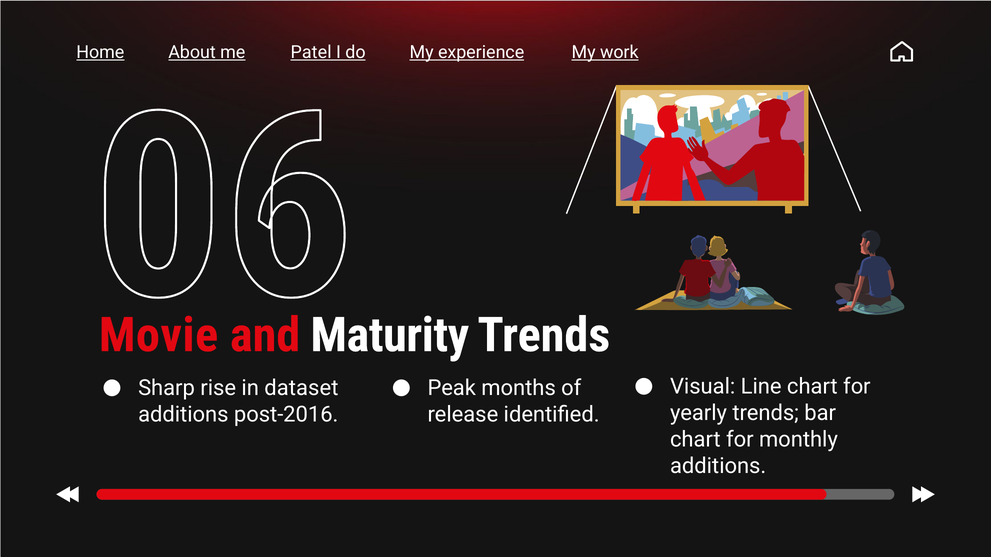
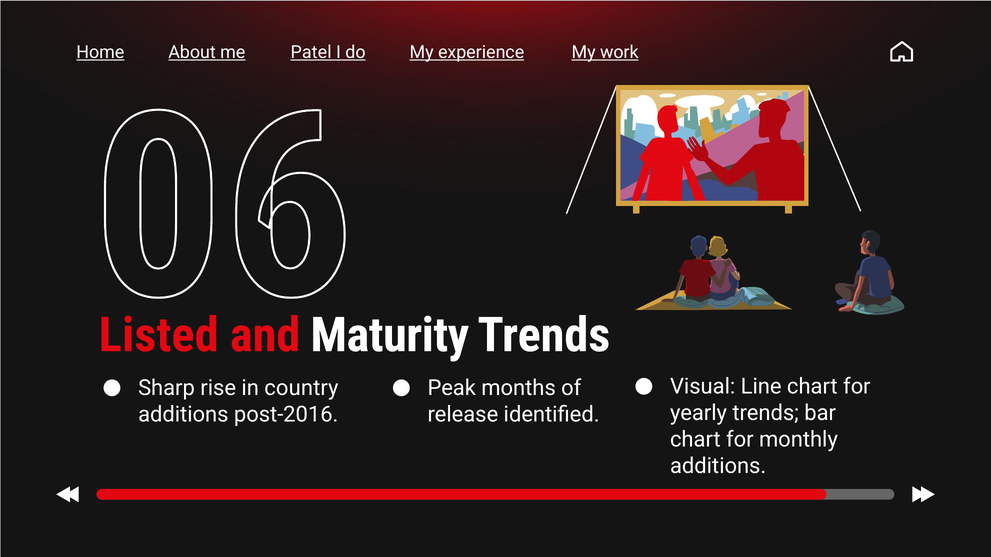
Movie: Movie -> Listed
dataset: dataset -> country
